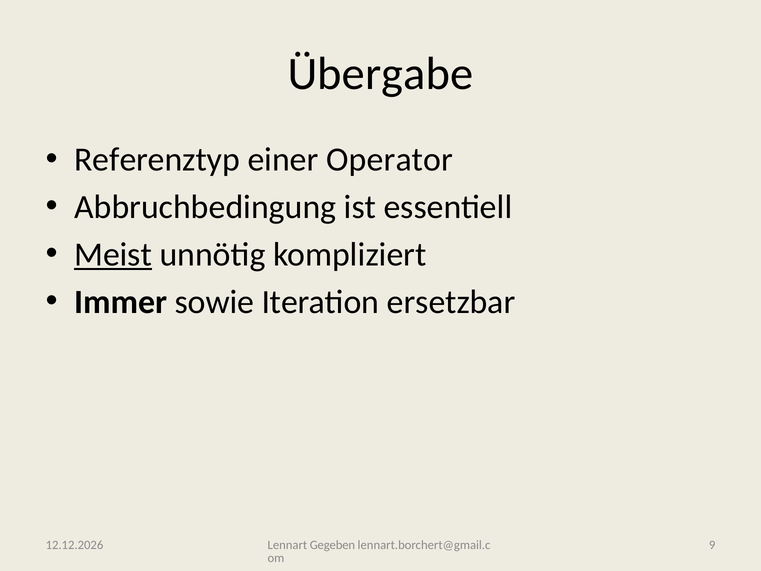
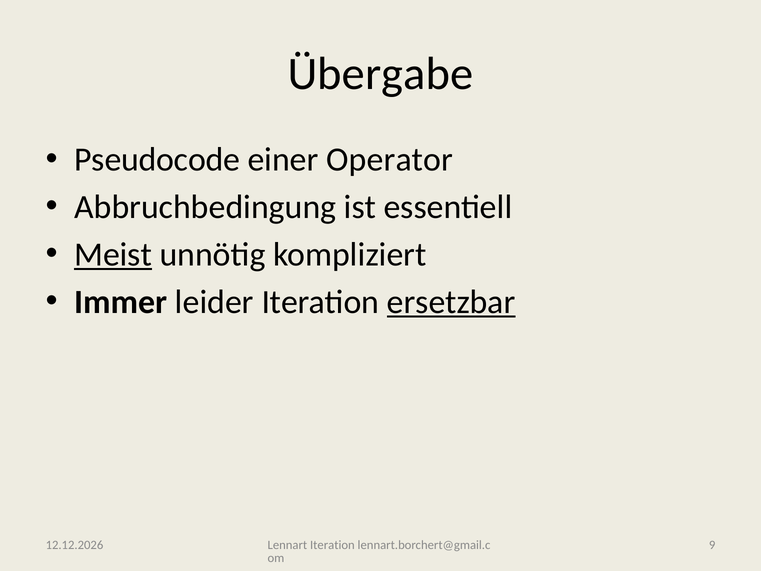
Referenztyp: Referenztyp -> Pseudocode
sowie: sowie -> leider
ersetzbar underline: none -> present
Lennart Gegeben: Gegeben -> Iteration
